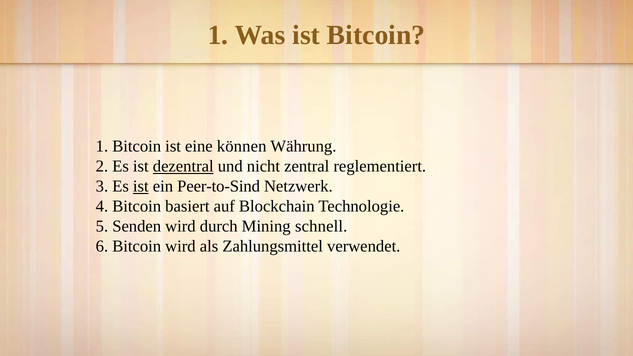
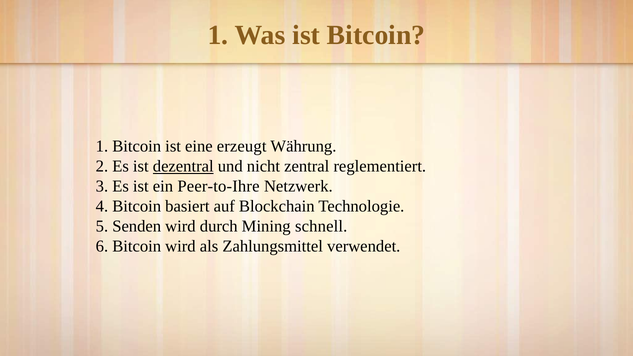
können: können -> erzeugt
ist at (141, 186) underline: present -> none
Peer-to-Sind: Peer-to-Sind -> Peer-to-Ihre
